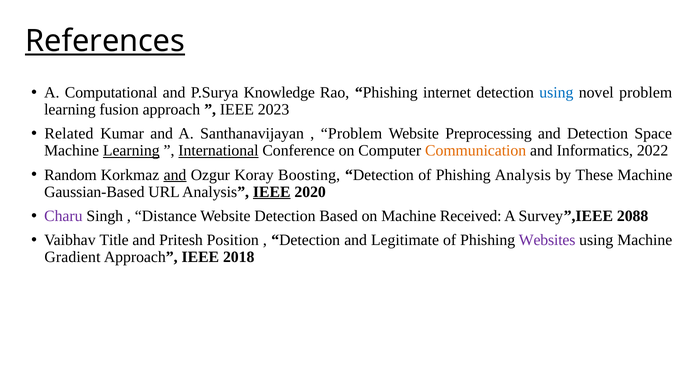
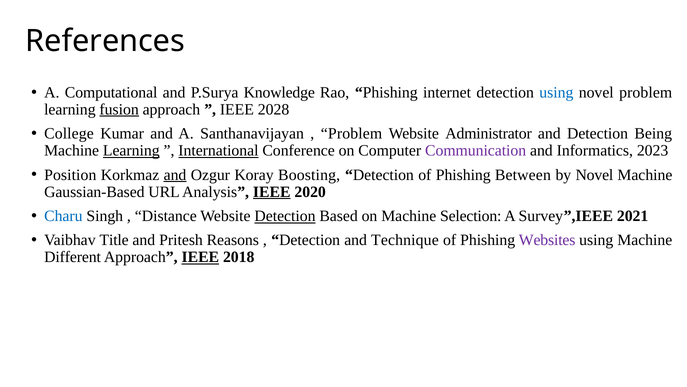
References underline: present -> none
fusion underline: none -> present
2023: 2023 -> 2028
Related: Related -> College
Preprocessing: Preprocessing -> Administrator
Space: Space -> Being
Communication colour: orange -> purple
2022: 2022 -> 2023
Random: Random -> Position
Phishing Analysis: Analysis -> Between
by These: These -> Novel
Charu colour: purple -> blue
Detection at (285, 216) underline: none -> present
Received: Received -> Selection
2088: 2088 -> 2021
Position: Position -> Reasons
Legitimate: Legitimate -> Technique
Gradient: Gradient -> Different
IEEE at (200, 257) underline: none -> present
